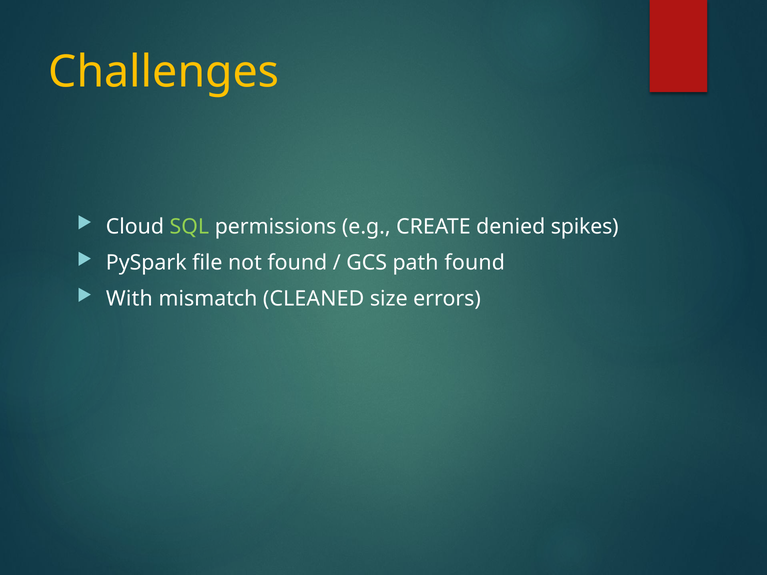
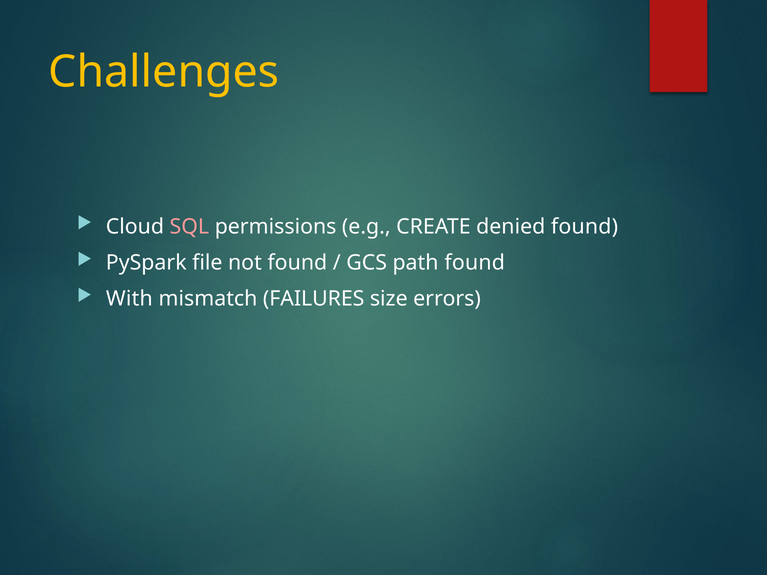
SQL colour: light green -> pink
denied spikes: spikes -> found
CLEANED: CLEANED -> FAILURES
